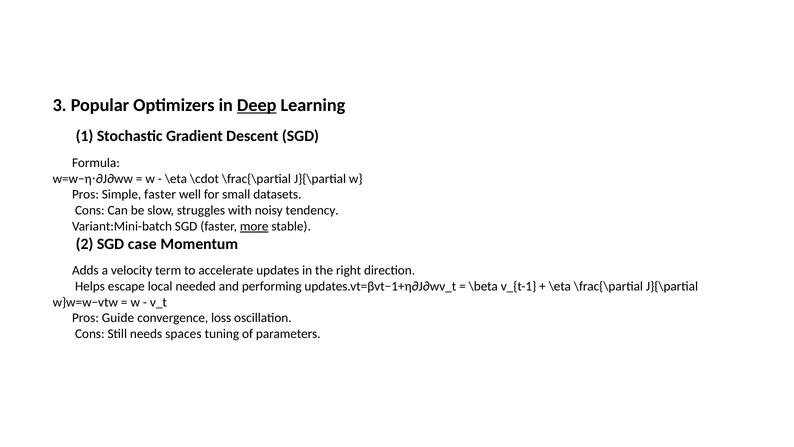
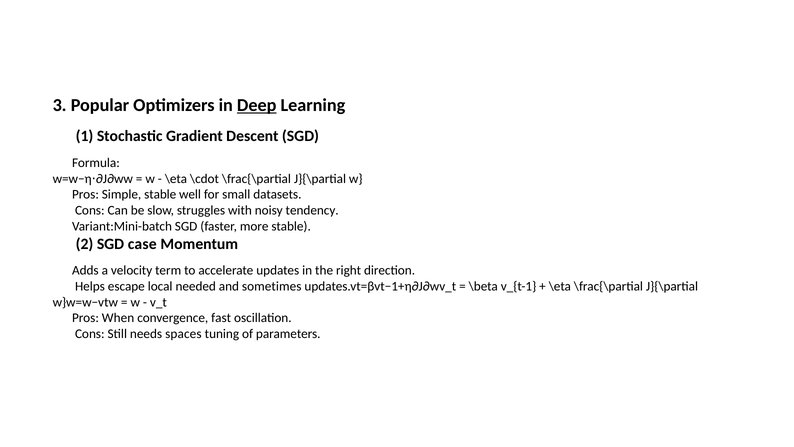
Simple faster: faster -> stable
more underline: present -> none
performing: performing -> sometimes
Guide: Guide -> When
loss: loss -> fast
